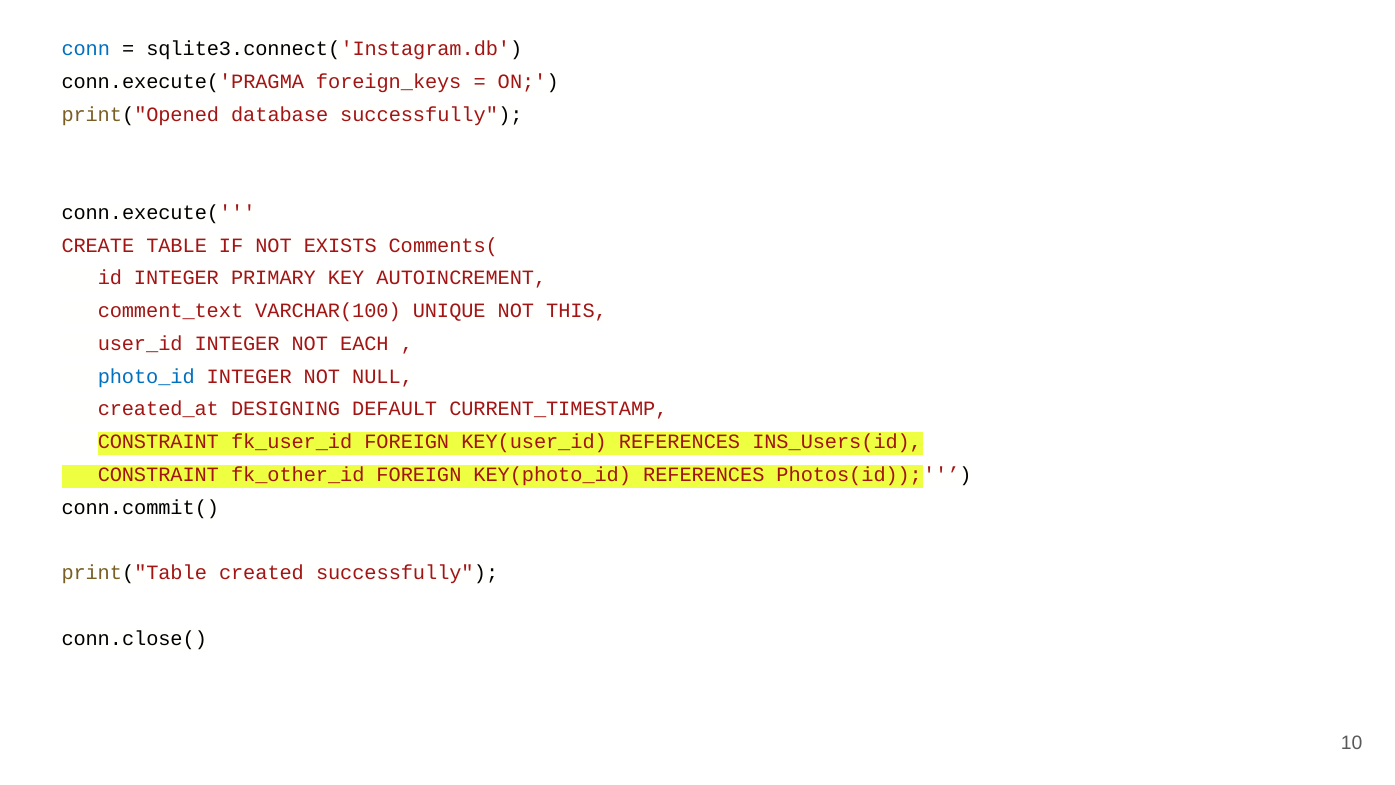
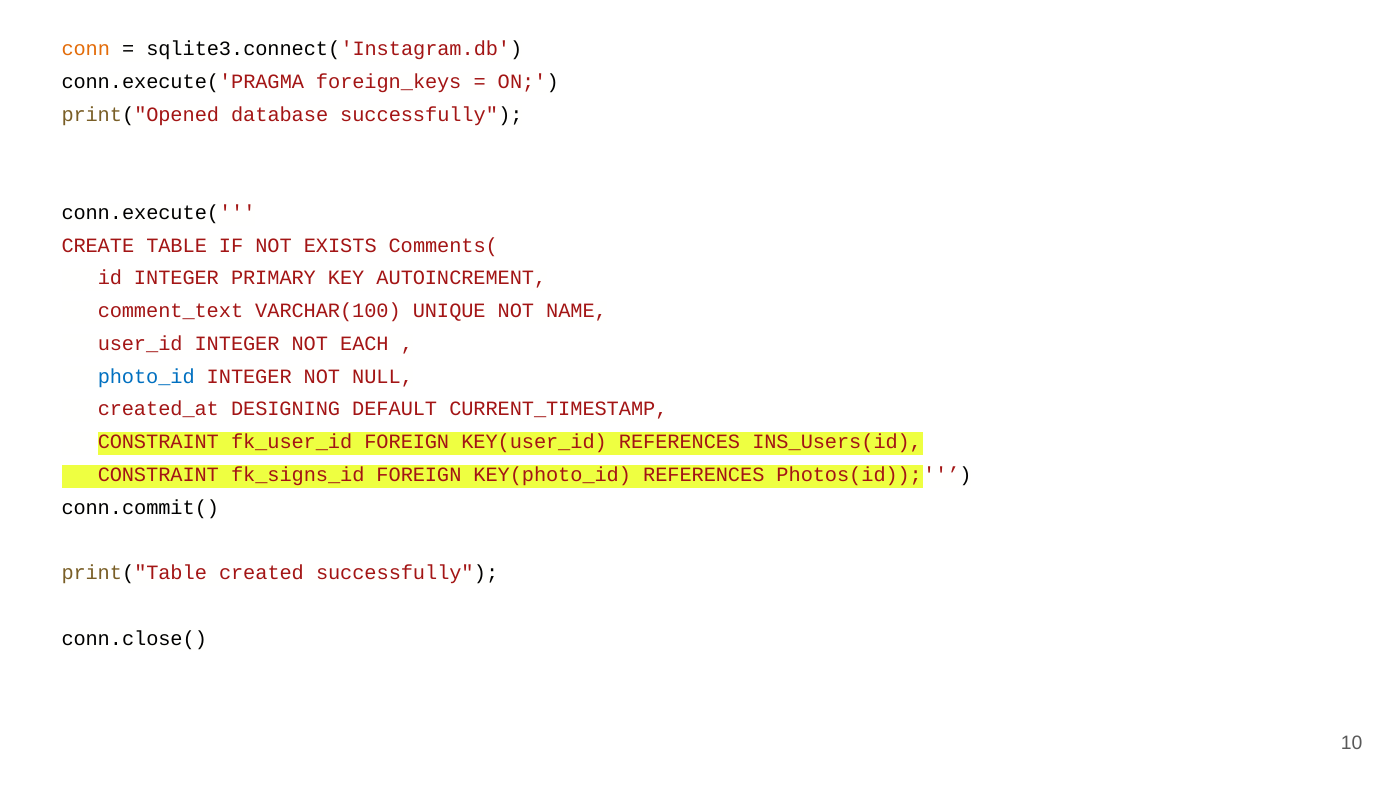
conn colour: blue -> orange
THIS: THIS -> NAME
fk_other_id: fk_other_id -> fk_signs_id
